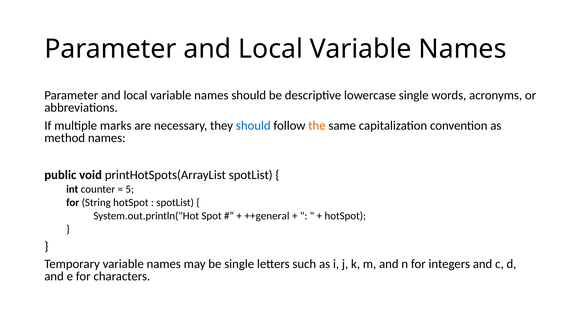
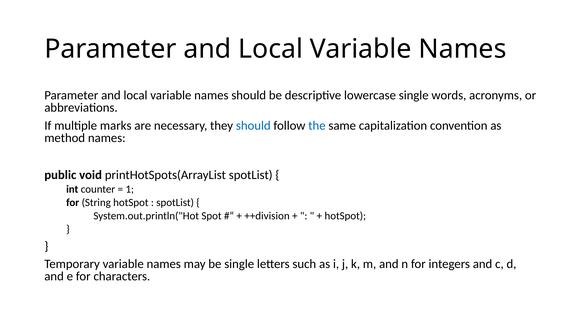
the colour: orange -> blue
5: 5 -> 1
++general: ++general -> ++division
